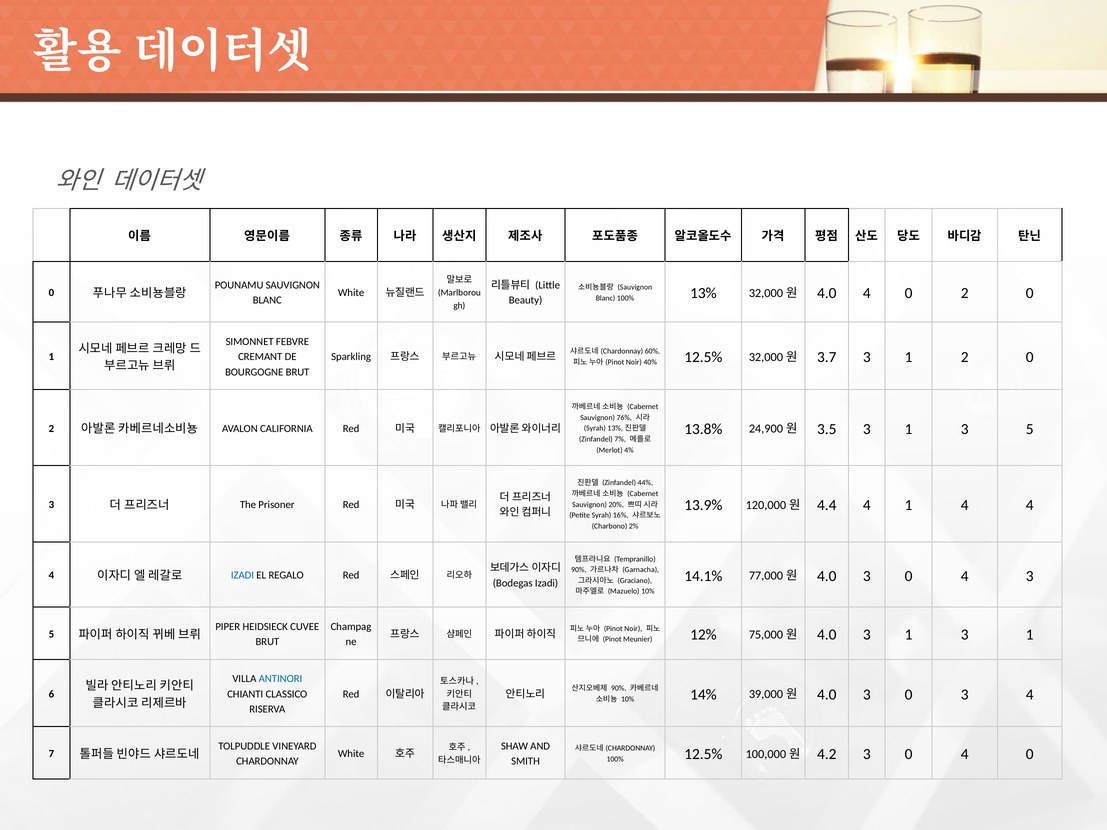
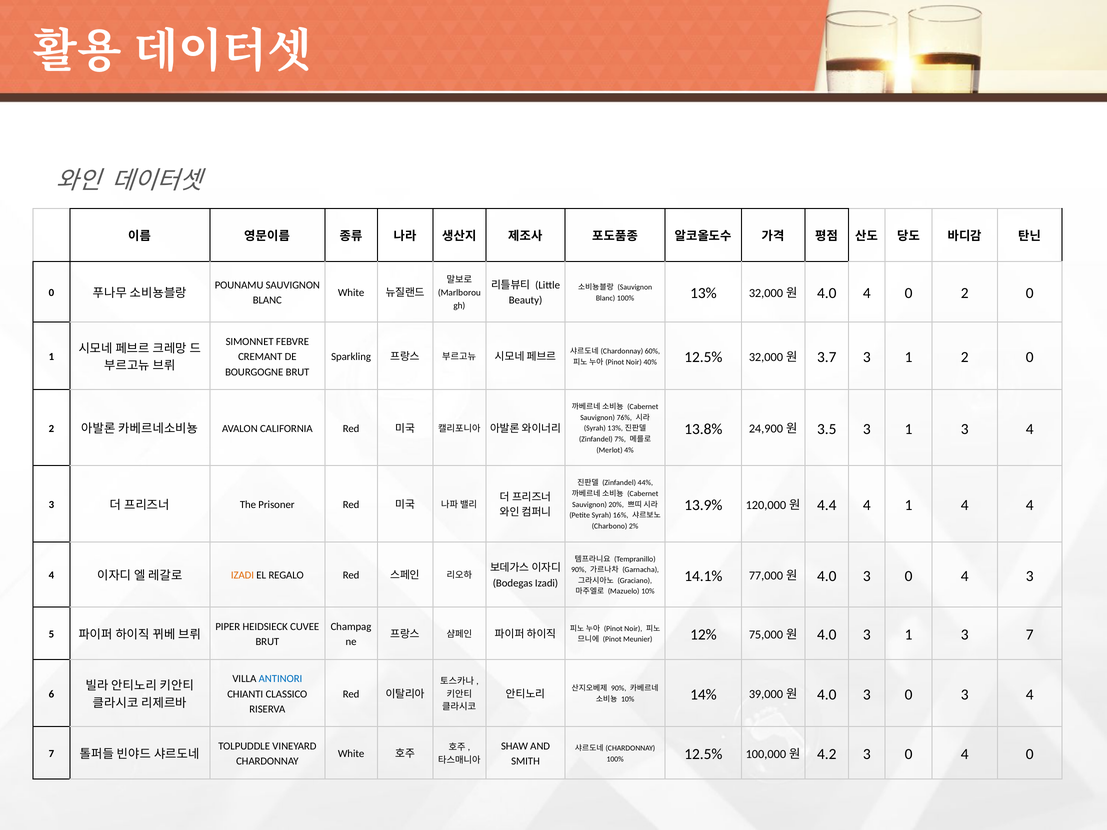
1 3 5: 5 -> 4
IZADI at (242, 576) colour: blue -> orange
1 3 1: 1 -> 7
